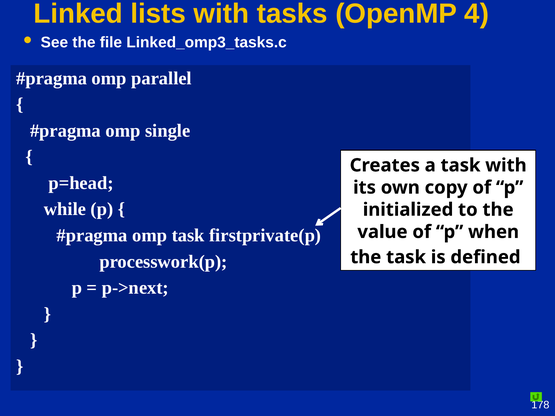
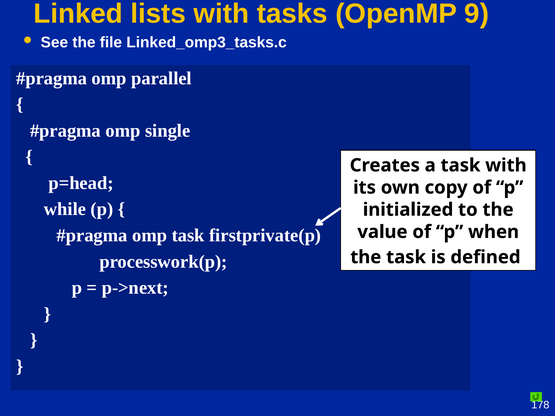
4: 4 -> 9
